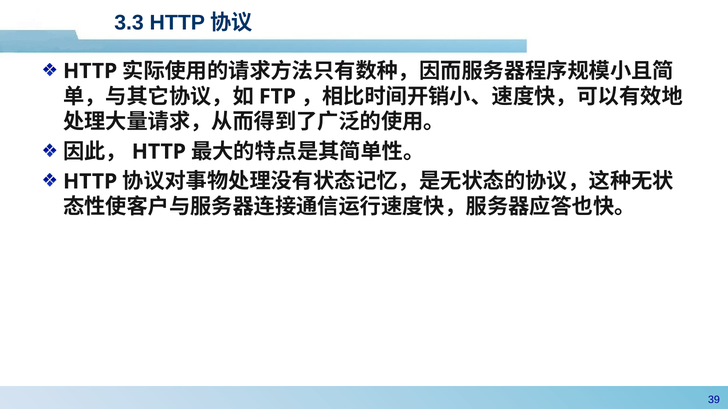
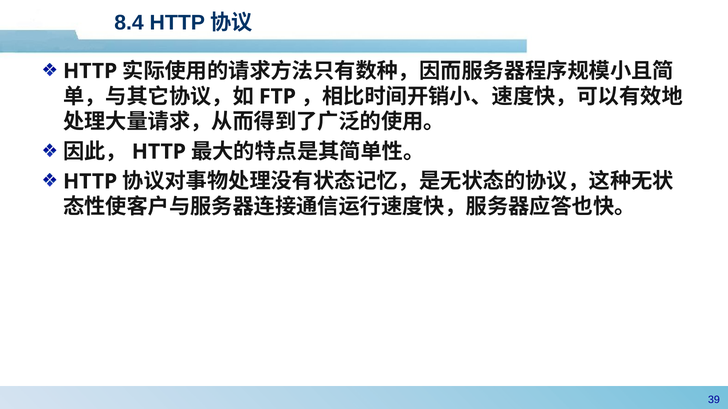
3.3: 3.3 -> 8.4
